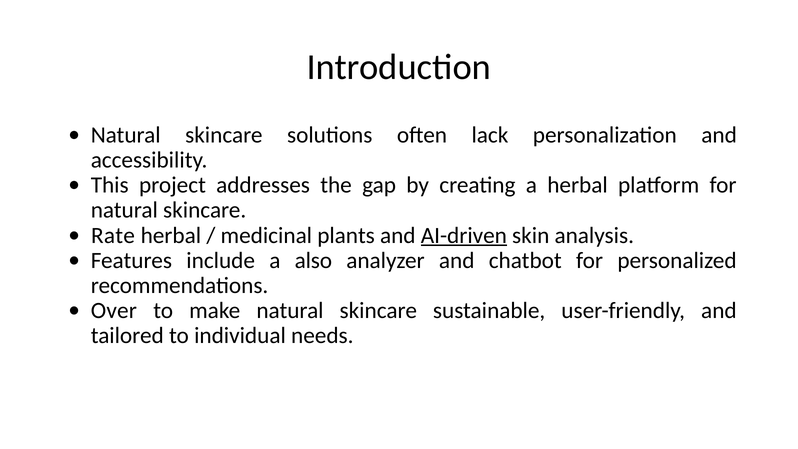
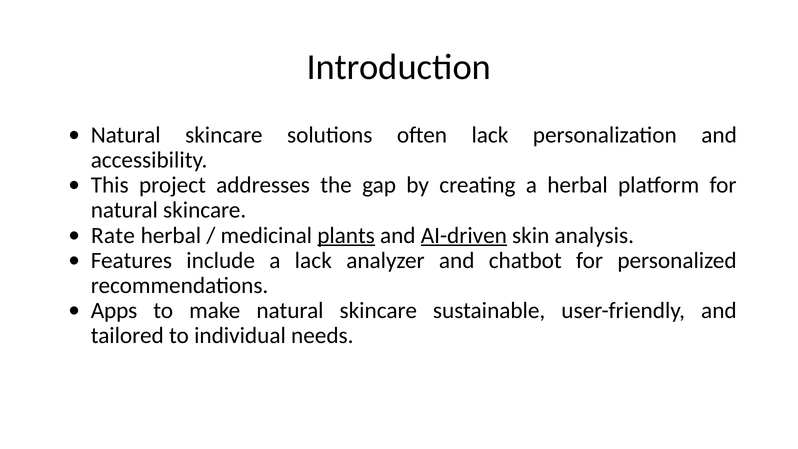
plants underline: none -> present
a also: also -> lack
Over: Over -> Apps
